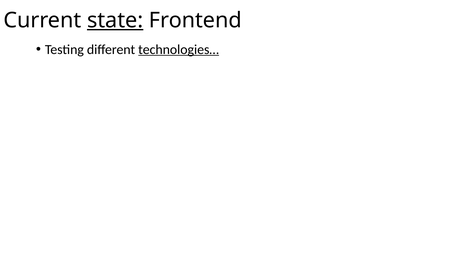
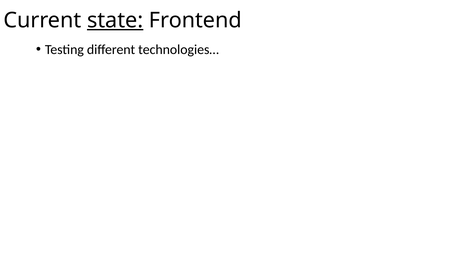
technologies… underline: present -> none
